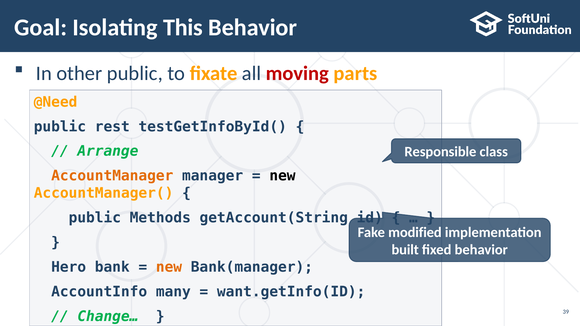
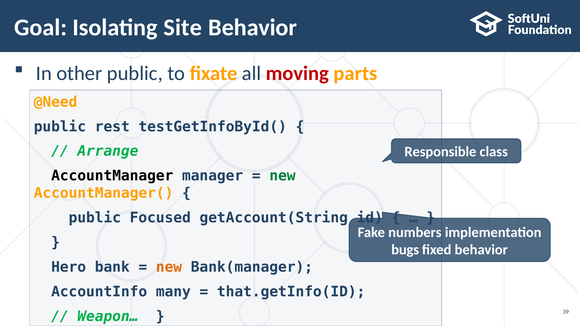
This: This -> Site
AccountManager colour: orange -> black
new at (282, 176) colour: black -> green
Methods: Methods -> Focused
modified: modified -> numbers
built: built -> bugs
want.getInfo(ID: want.getInfo(ID -> that.getInfo(ID
Change…: Change… -> Weapon…
